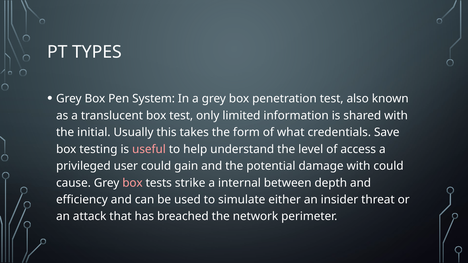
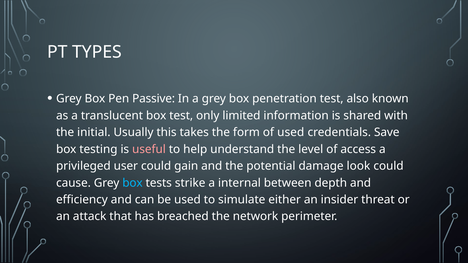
System: System -> Passive
of what: what -> used
damage with: with -> look
box at (133, 183) colour: pink -> light blue
